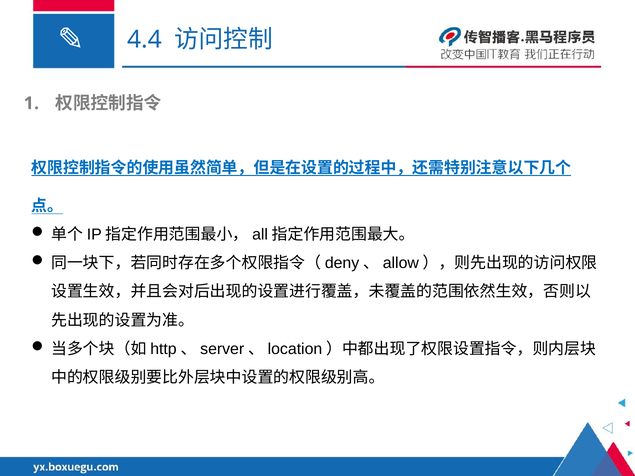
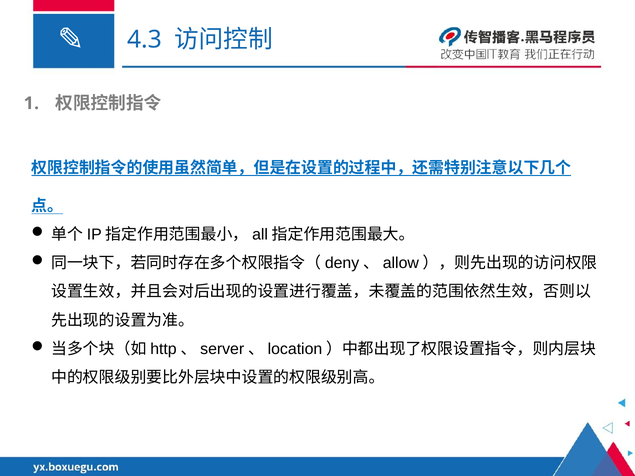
4.4: 4.4 -> 4.3
